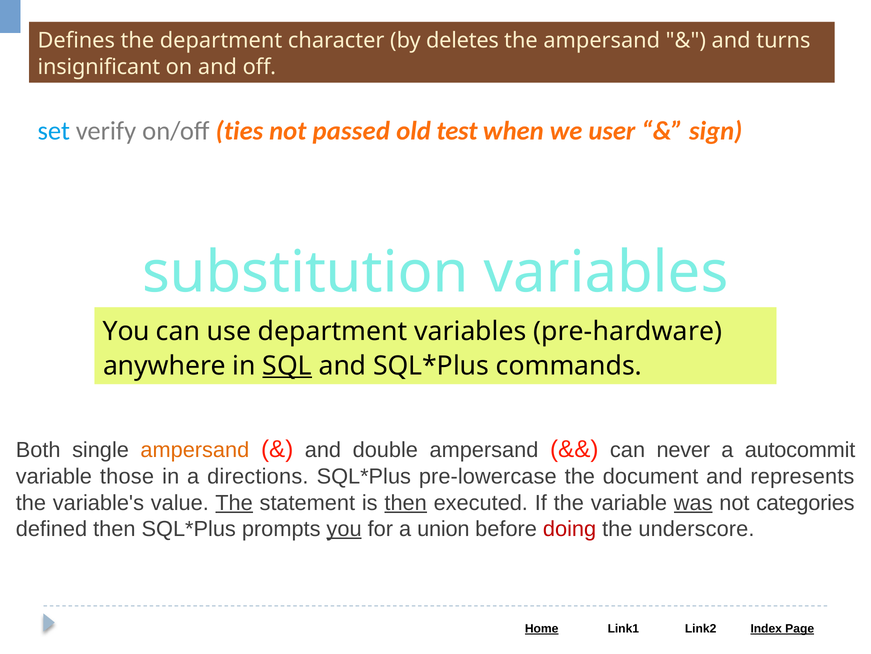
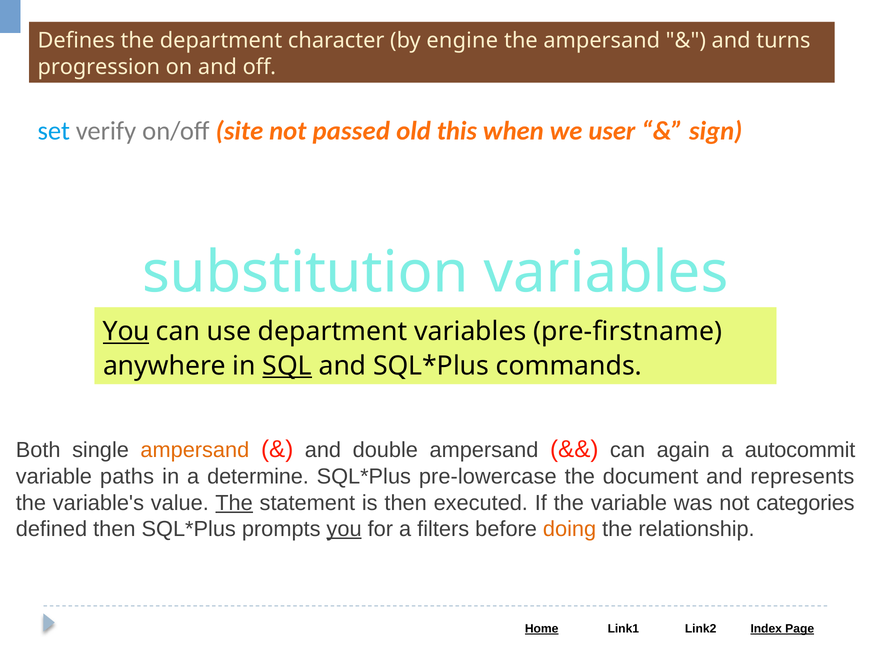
deletes: deletes -> engine
insignificant: insignificant -> progression
ties: ties -> site
test: test -> this
You at (126, 331) underline: none -> present
pre-hardware: pre-hardware -> pre-firstname
never: never -> again
those: those -> paths
directions: directions -> determine
then at (406, 502) underline: present -> none
was underline: present -> none
union: union -> filters
doing colour: red -> orange
underscore: underscore -> relationship
